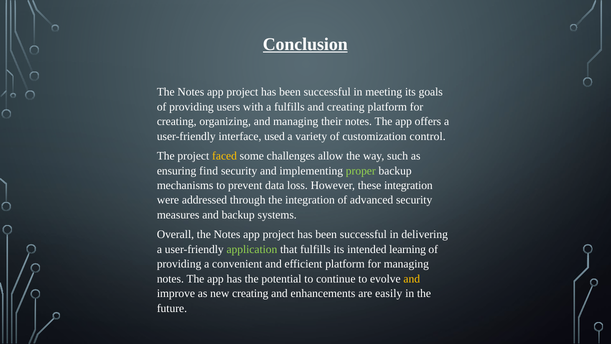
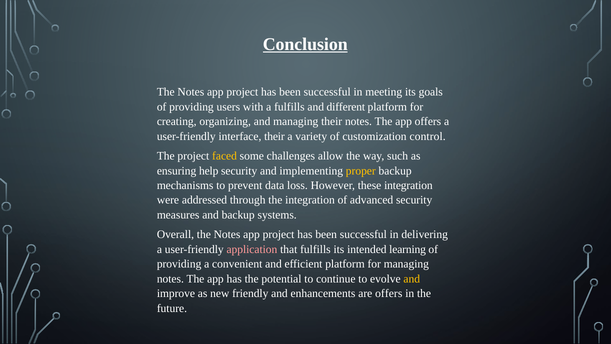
and creating: creating -> different
interface used: used -> their
find: find -> help
proper colour: light green -> yellow
application colour: light green -> pink
new creating: creating -> friendly
are easily: easily -> offers
